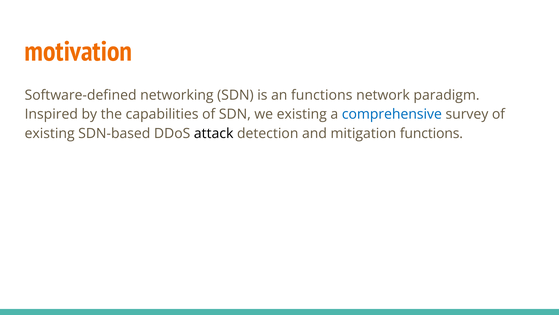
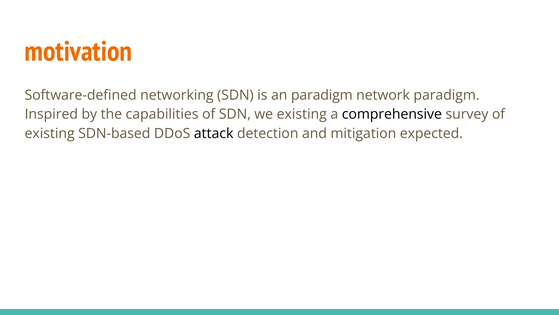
an functions: functions -> paradigm
comprehensive colour: blue -> black
mitigation functions: functions -> expected
